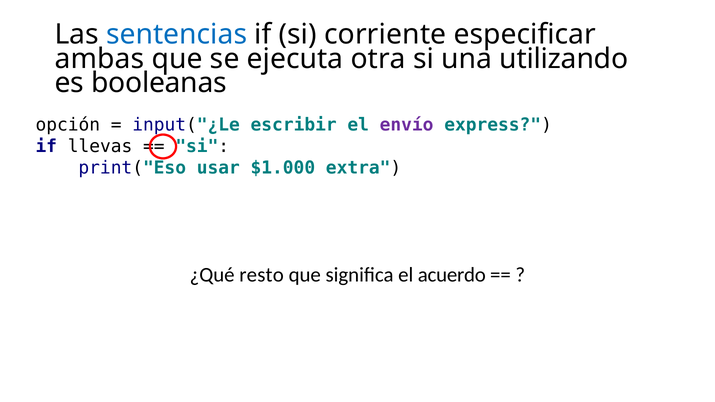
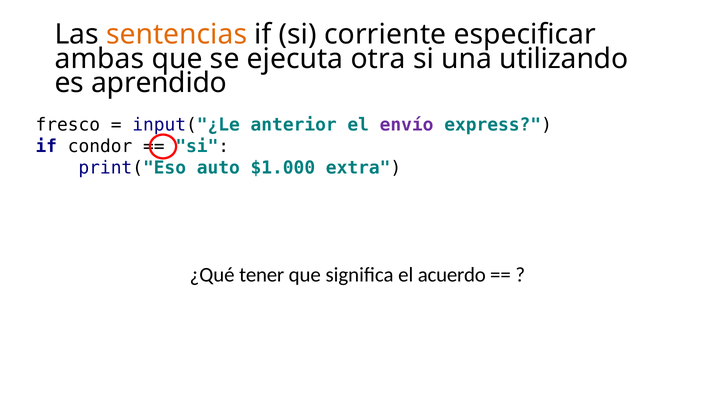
sentencias colour: blue -> orange
booleanas: booleanas -> aprendido
opción: opción -> fresco
escribir: escribir -> anterior
llevas: llevas -> condor
usar: usar -> auto
resto: resto -> tener
